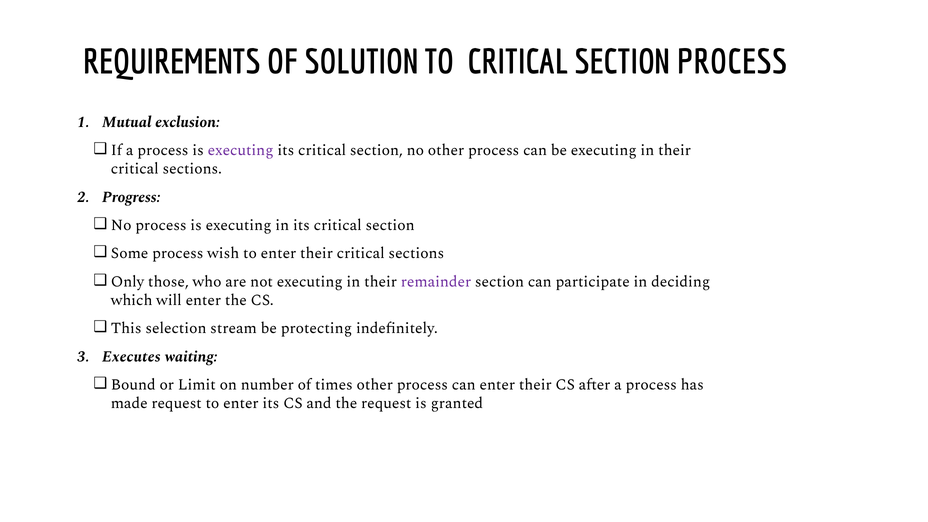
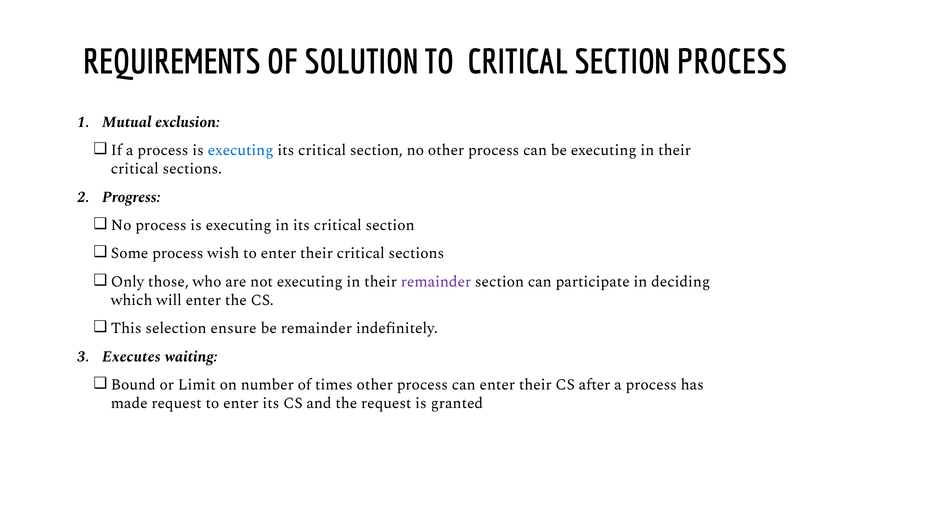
executing at (241, 150) colour: purple -> blue
stream: stream -> ensure
be protecting: protecting -> remainder
